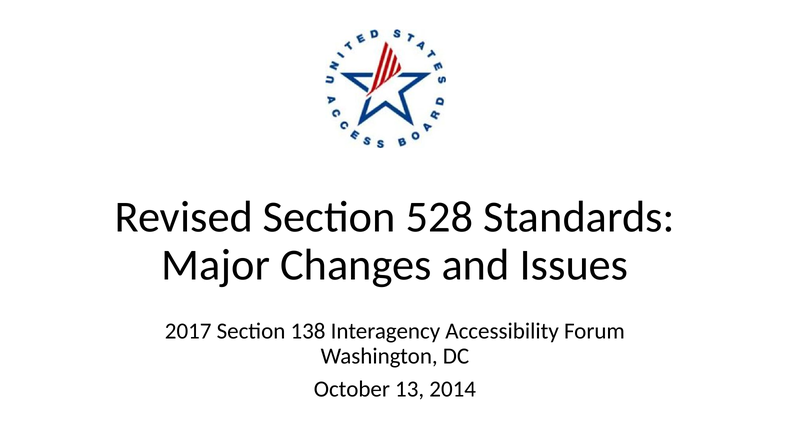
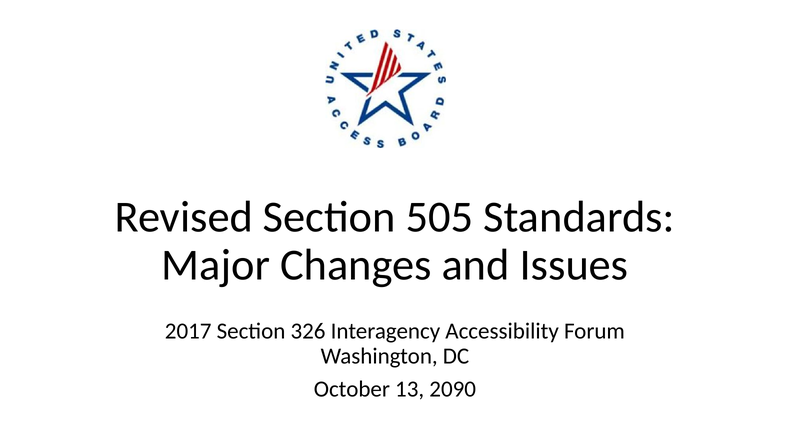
528: 528 -> 505
138: 138 -> 326
2014: 2014 -> 2090
